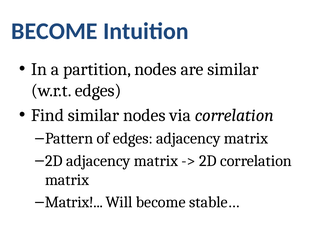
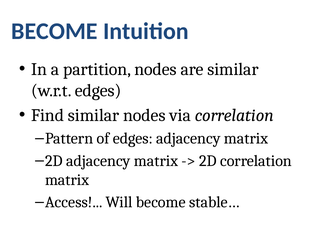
Matrix at (74, 202): Matrix -> Access
